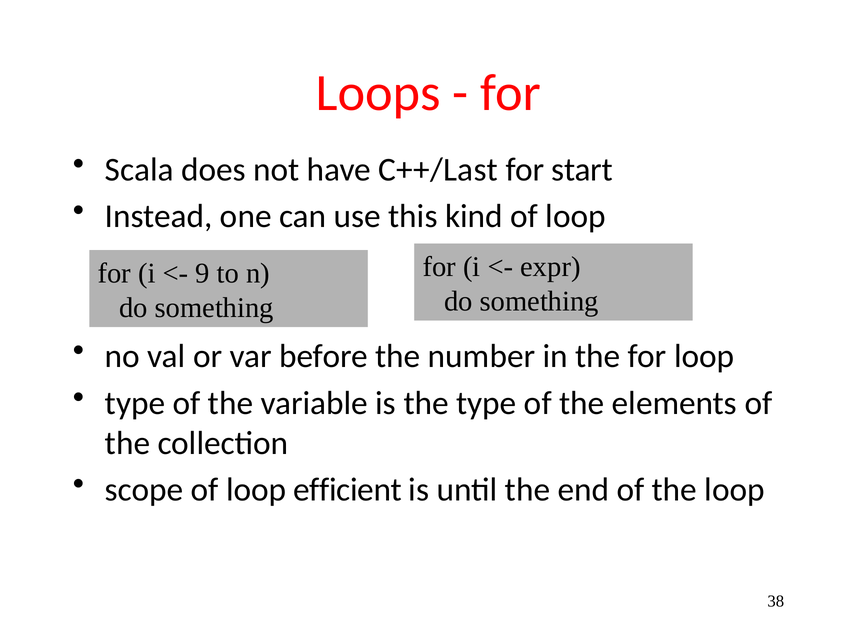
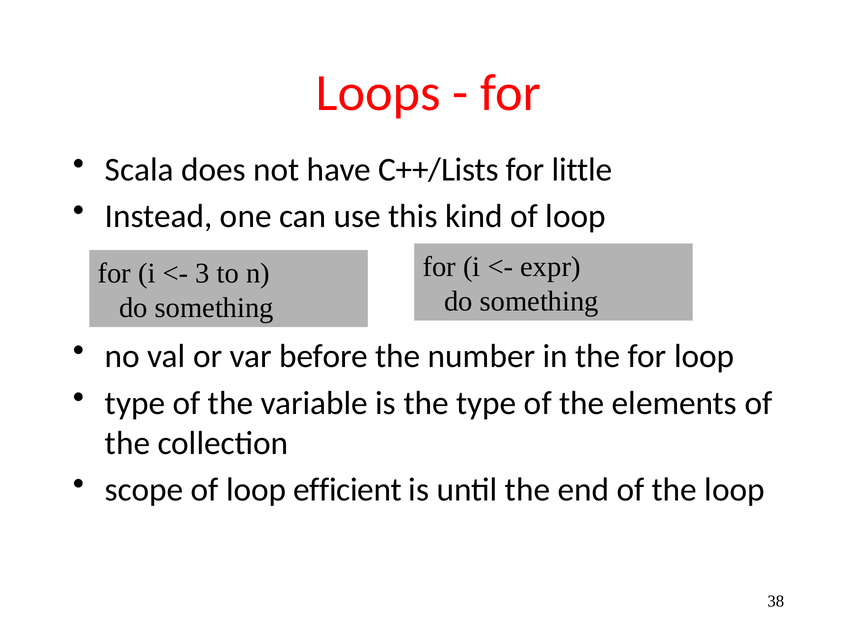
C++/Last: C++/Last -> C++/Lists
start: start -> little
9: 9 -> 3
